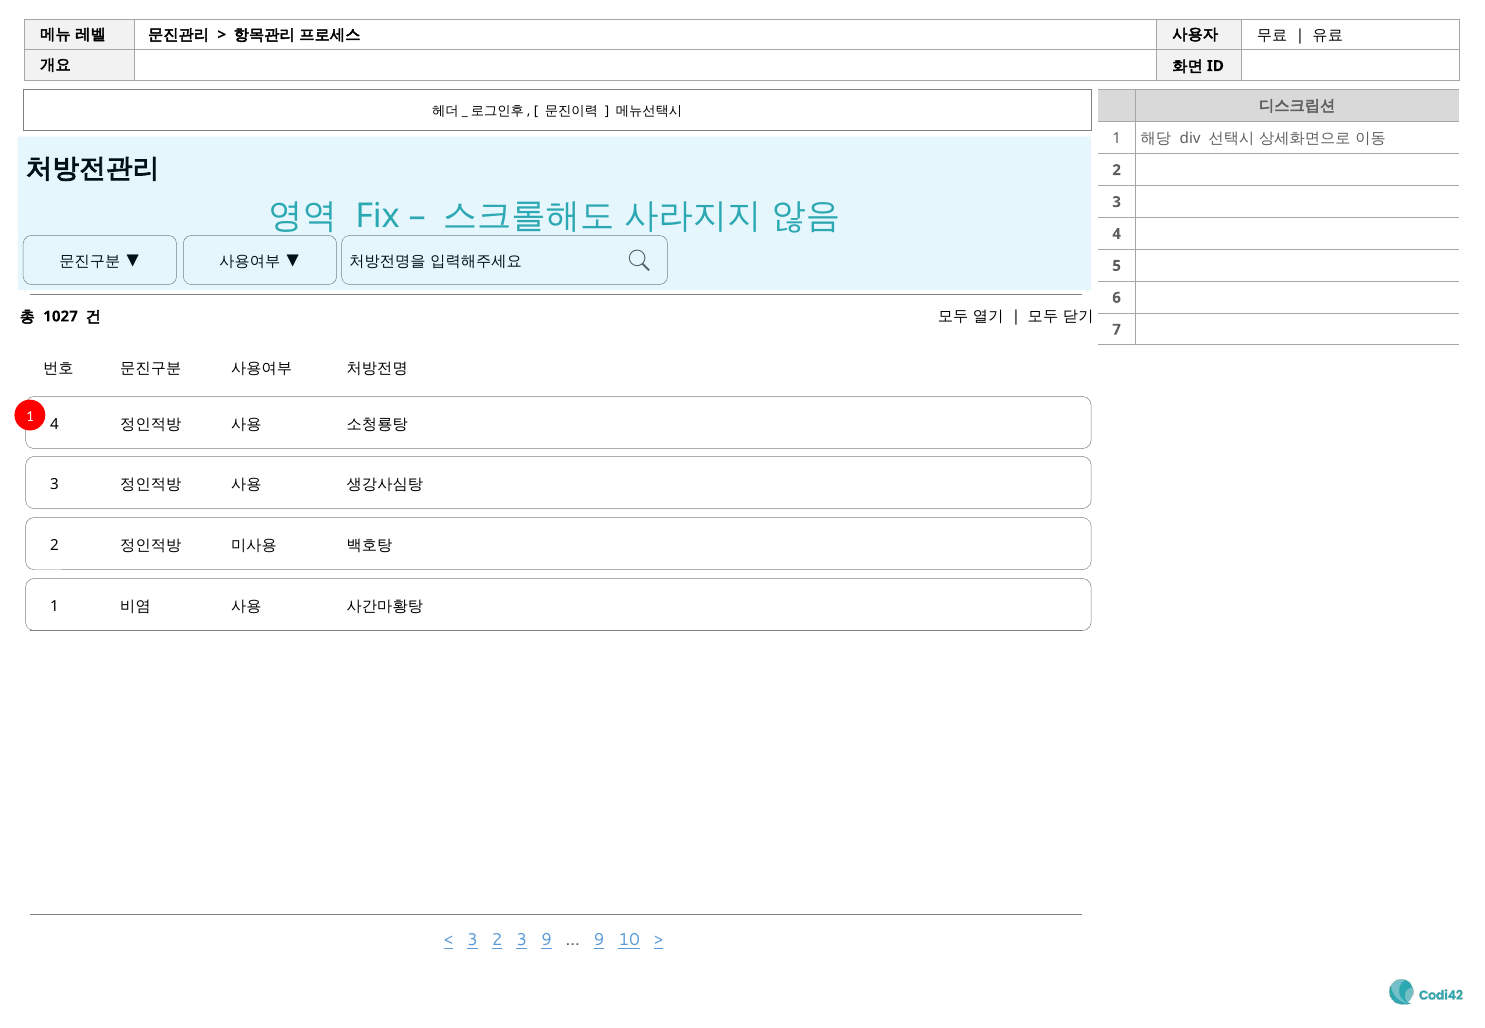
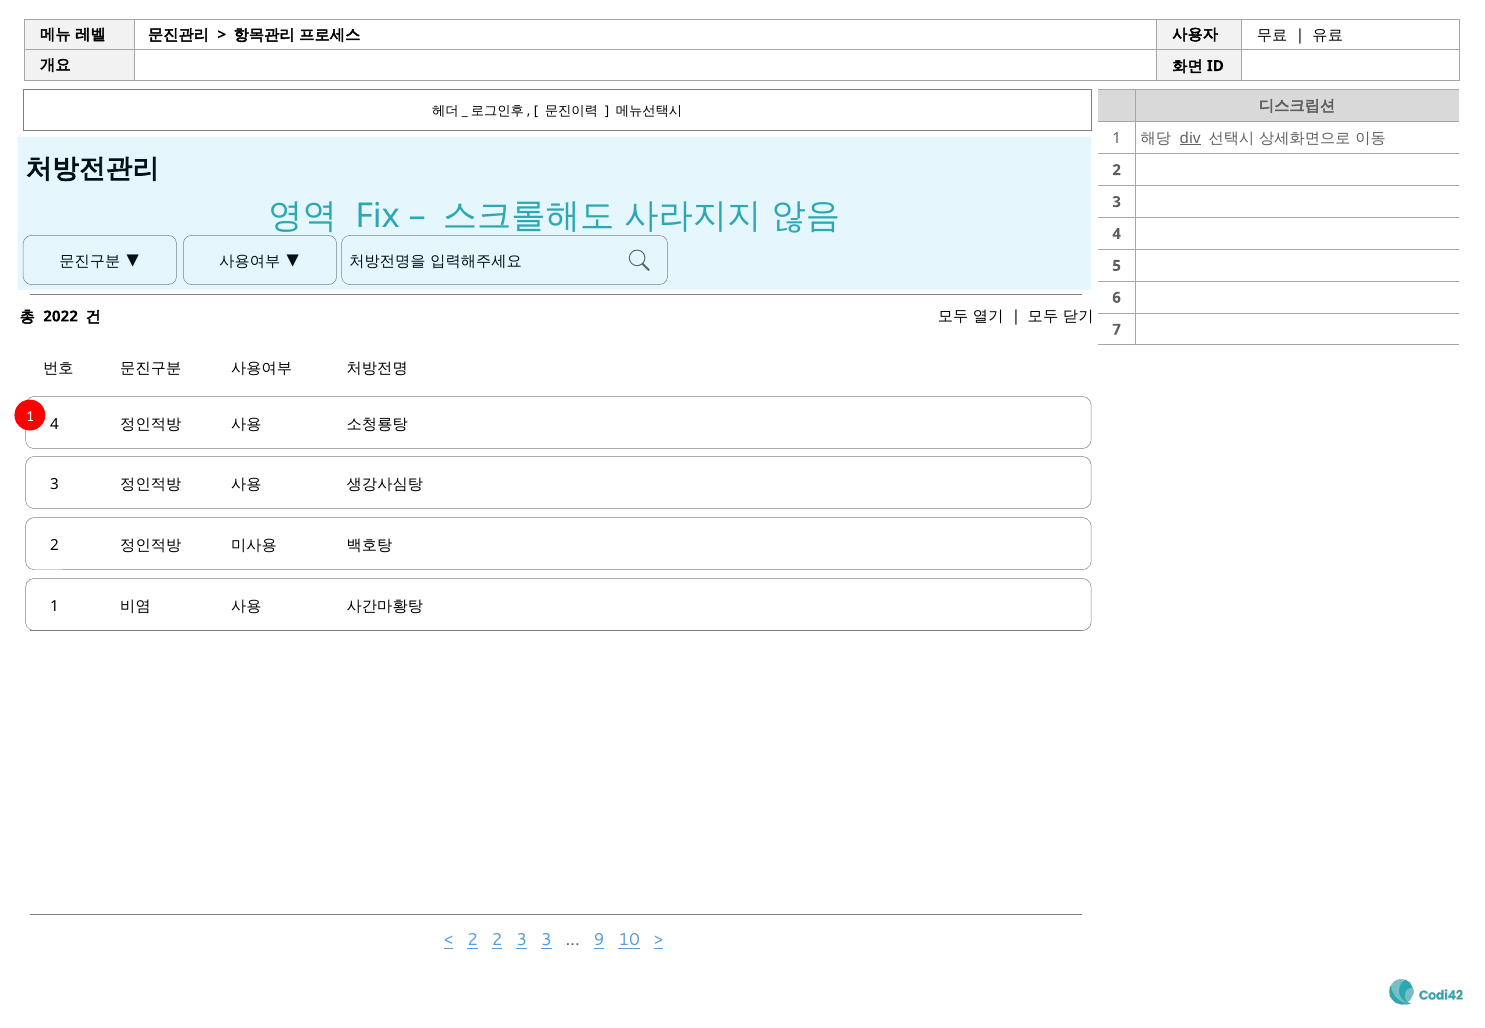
div underline: none -> present
1027: 1027 -> 2022
3 at (472, 940): 3 -> 2
3 9: 9 -> 3
